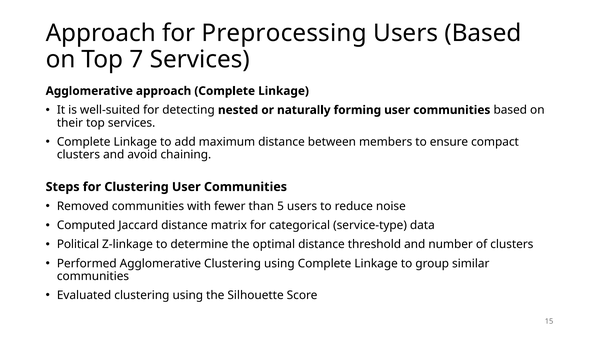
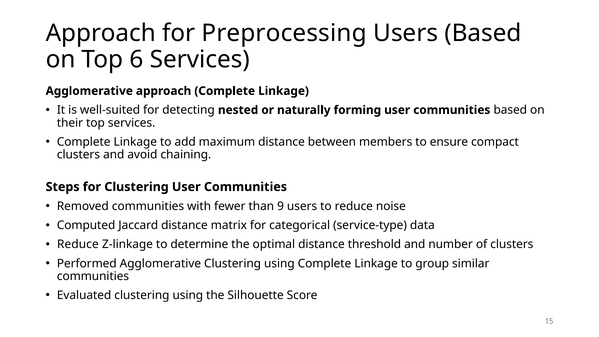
7: 7 -> 6
5: 5 -> 9
Political at (78, 244): Political -> Reduce
